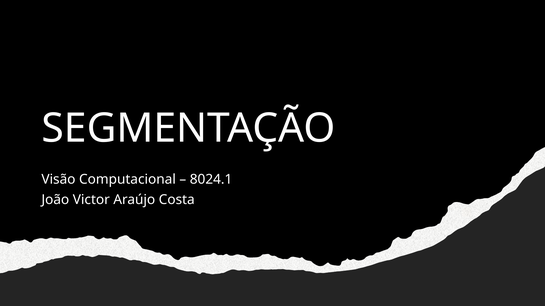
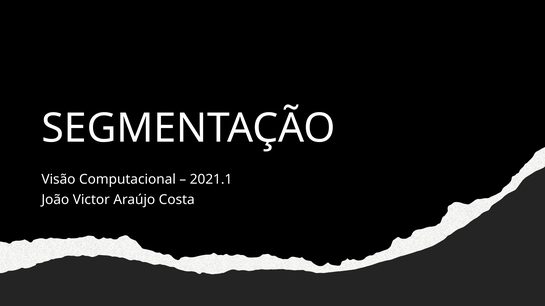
8024.1: 8024.1 -> 2021.1
